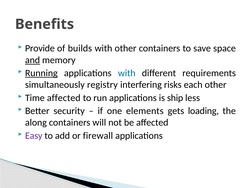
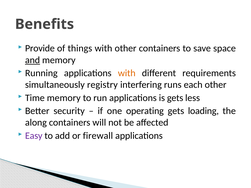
builds: builds -> things
Running underline: present -> none
with at (127, 73) colour: blue -> orange
risks: risks -> runs
Time affected: affected -> memory
is ship: ship -> gets
elements: elements -> operating
